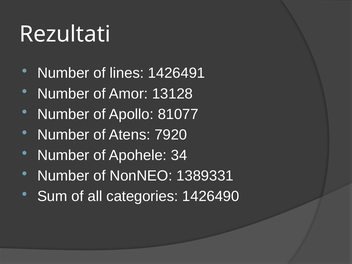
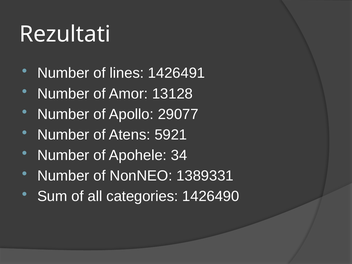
81077: 81077 -> 29077
7920: 7920 -> 5921
